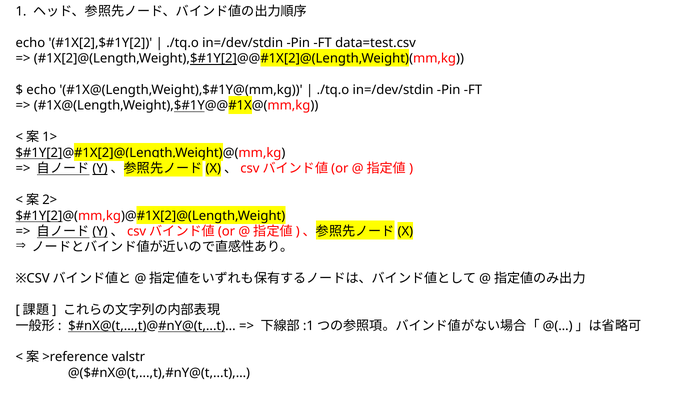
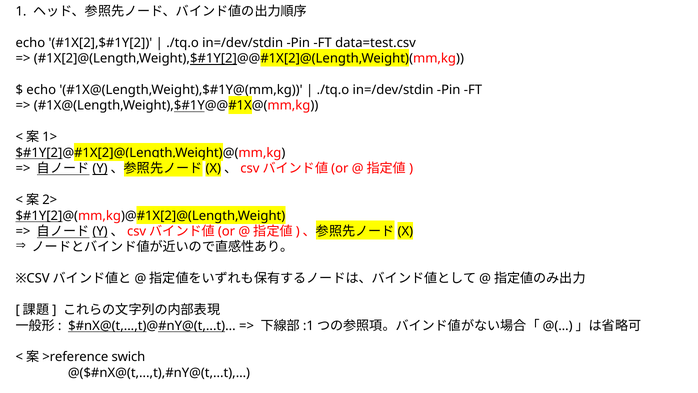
valstr: valstr -> swich
